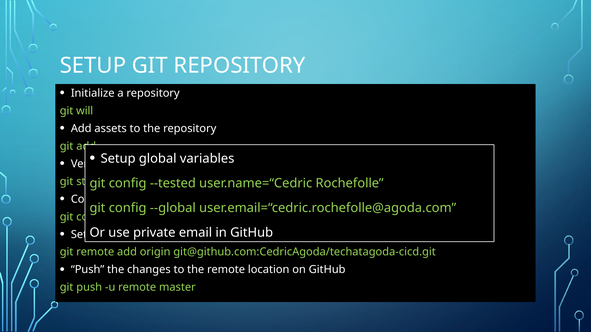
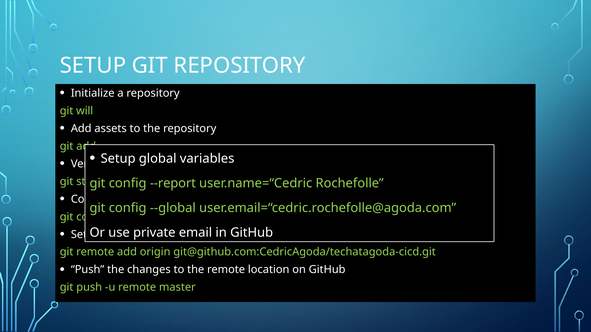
--tested: --tested -> --report
